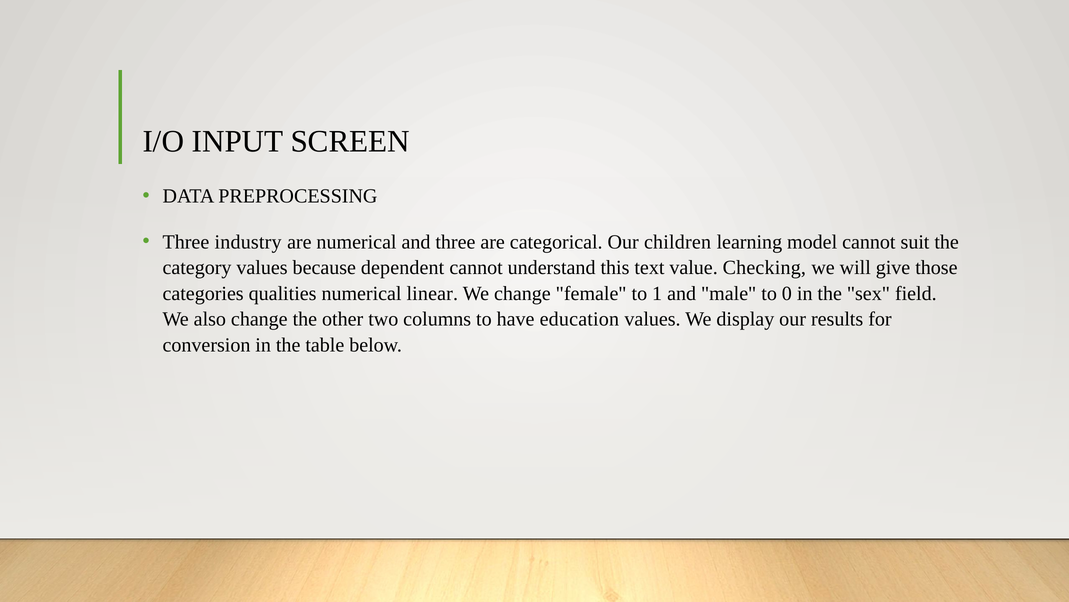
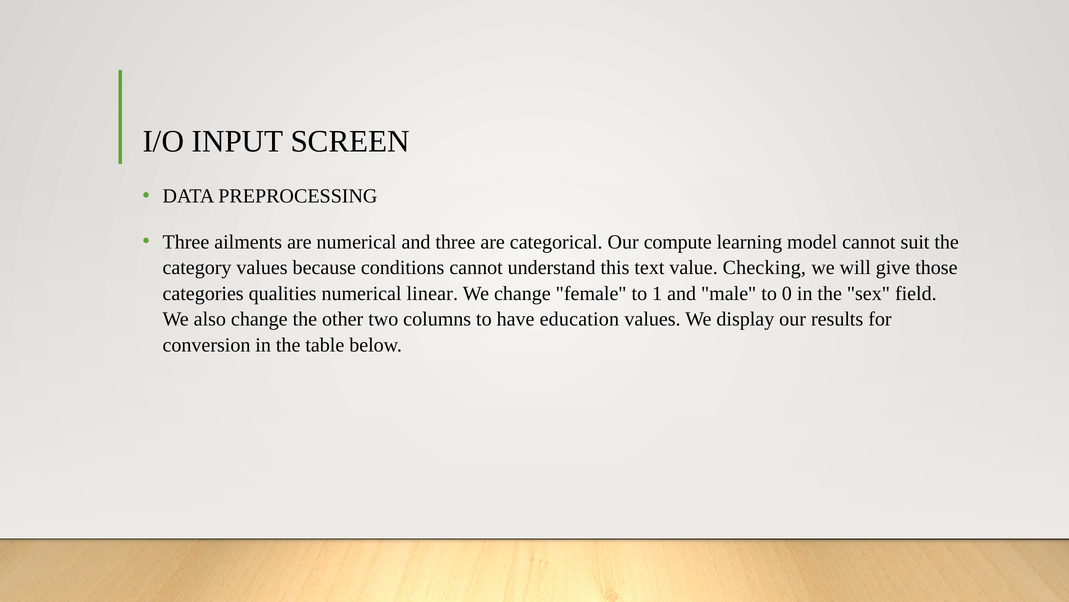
industry: industry -> ailments
children: children -> compute
dependent: dependent -> conditions
